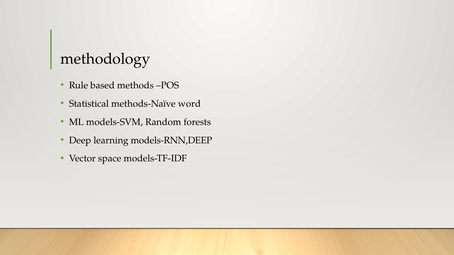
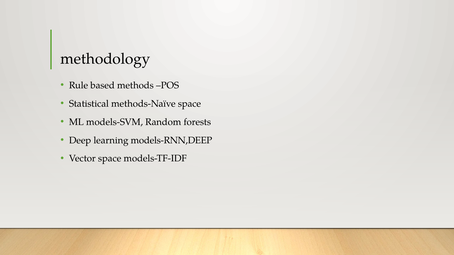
methods-Naïve word: word -> space
